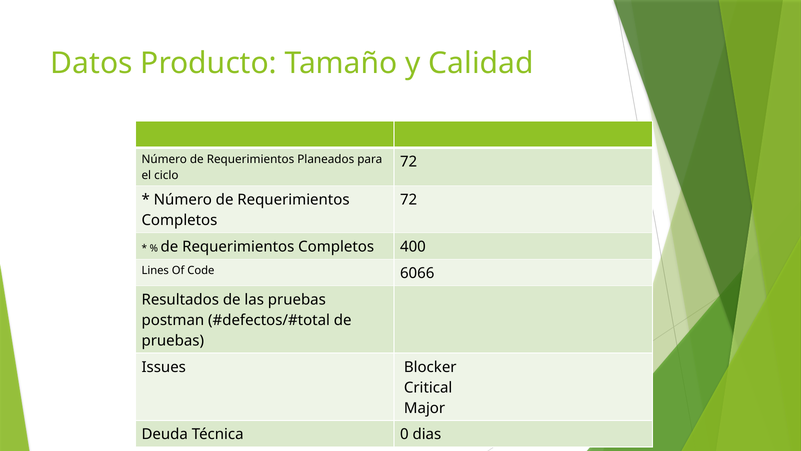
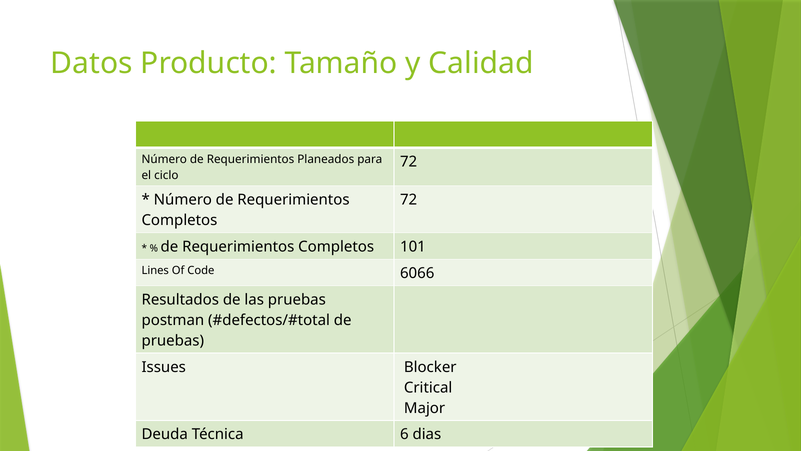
400: 400 -> 101
0: 0 -> 6
